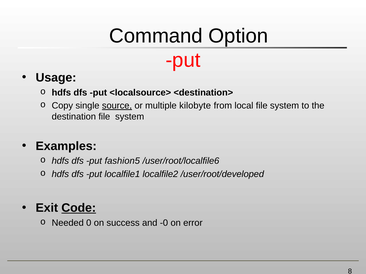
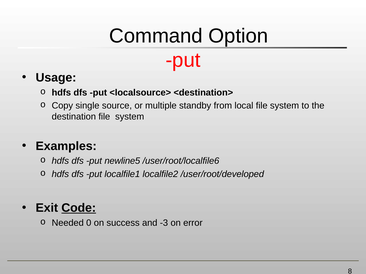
source underline: present -> none
kilobyte: kilobyte -> standby
fashion5: fashion5 -> newline5
-0: -0 -> -3
